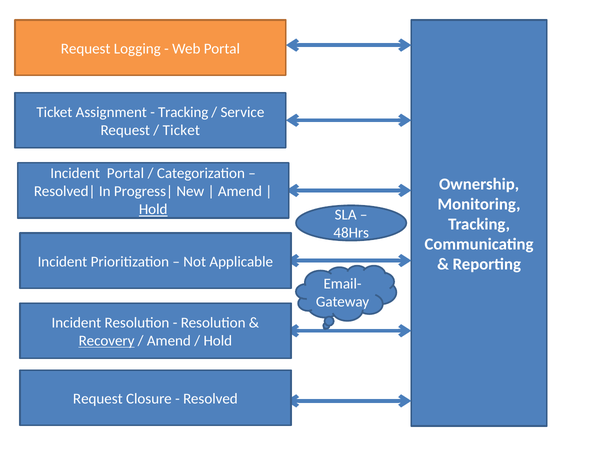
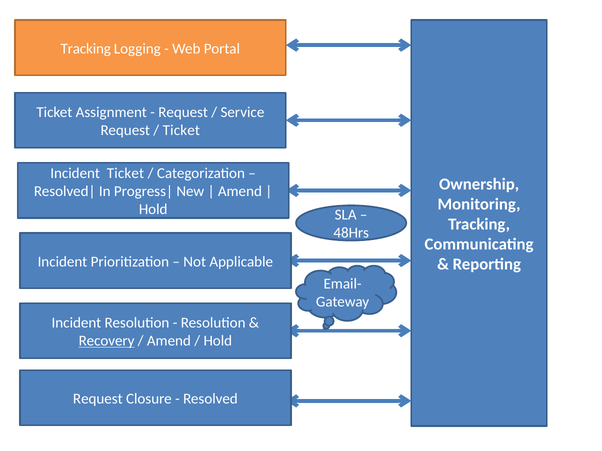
Request at (86, 49): Request -> Tracking
Tracking at (183, 112): Tracking -> Request
Incident Portal: Portal -> Ticket
Hold at (153, 210) underline: present -> none
